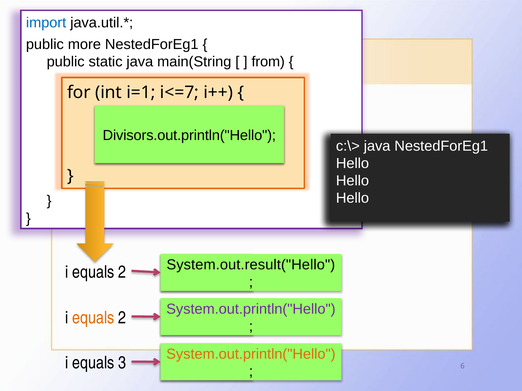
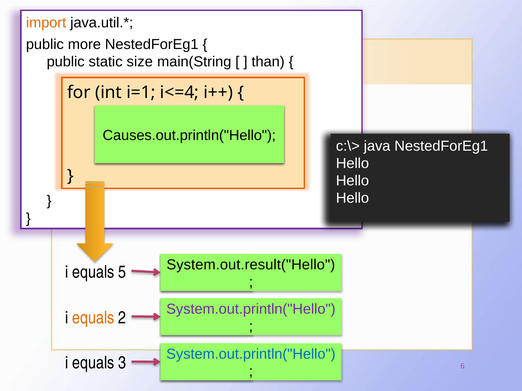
import colour: blue -> orange
static java: java -> size
from: from -> than
i<=7: i<=7 -> i<=4
Divisors.out.println("Hello: Divisors.out.println("Hello -> Causes.out.println("Hello
2 at (122, 272): 2 -> 5
System.out.println("Hello at (251, 355) colour: orange -> blue
